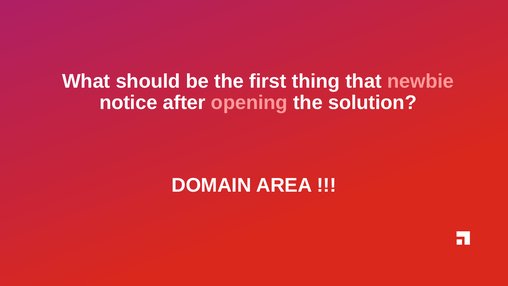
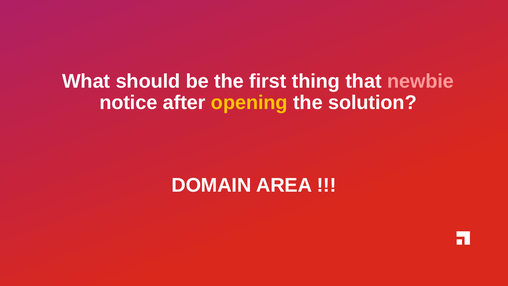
opening colour: pink -> yellow
